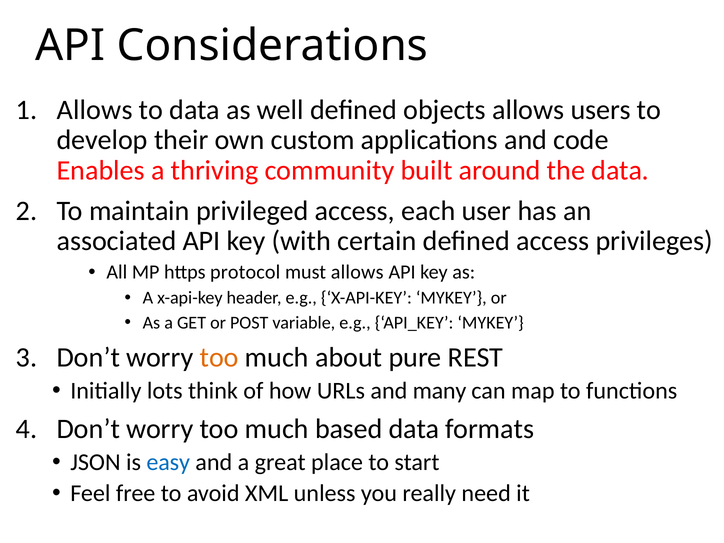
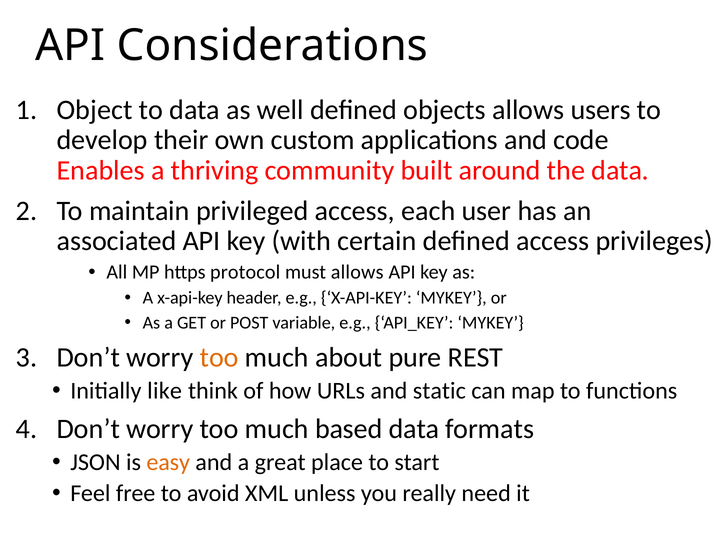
Allows at (95, 110): Allows -> Object
lots: lots -> like
many: many -> static
easy colour: blue -> orange
